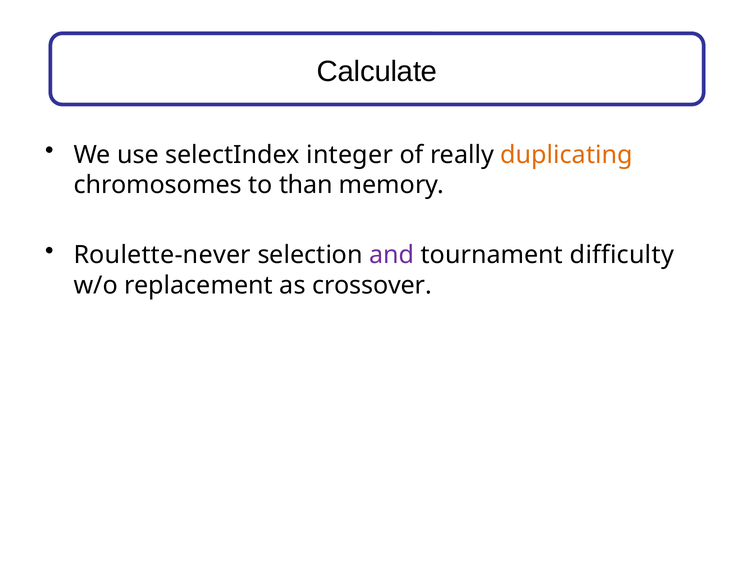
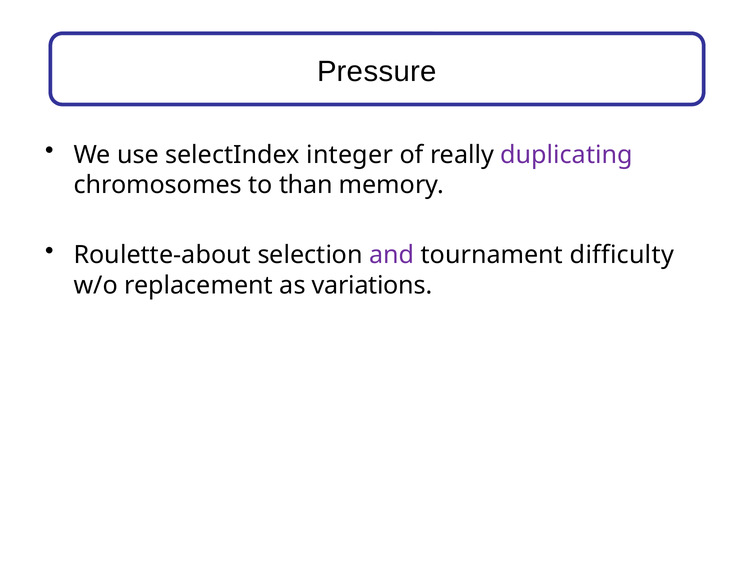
Calculate: Calculate -> Pressure
duplicating colour: orange -> purple
Roulette-never: Roulette-never -> Roulette-about
crossover: crossover -> variations
